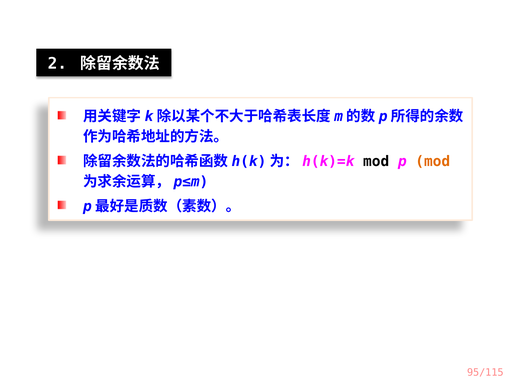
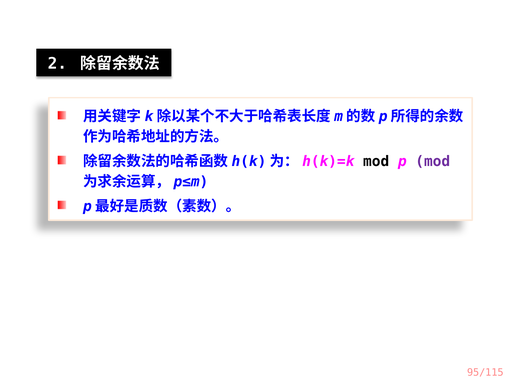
mod at (433, 161) colour: orange -> purple
